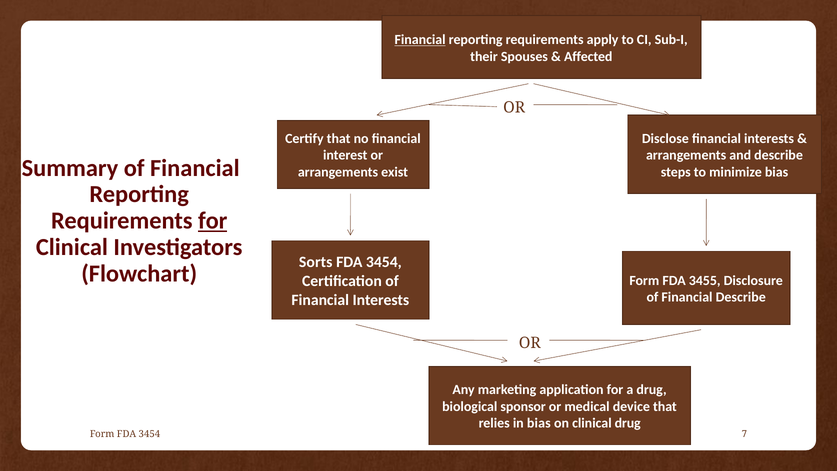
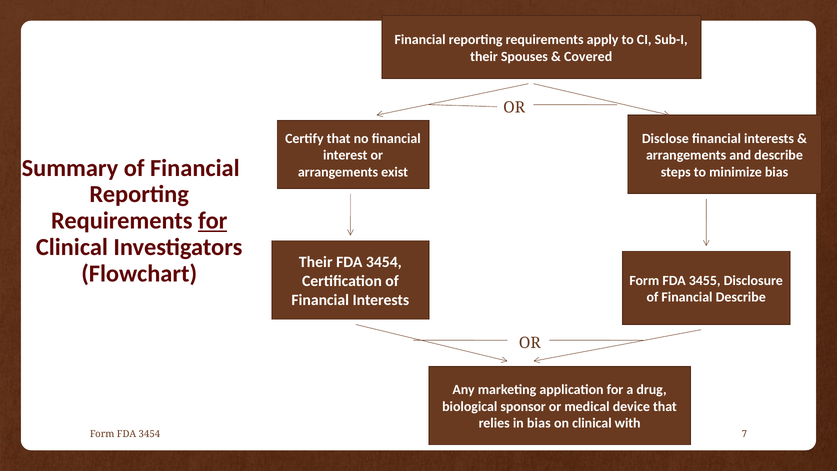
Financial at (420, 40) underline: present -> none
Affected: Affected -> Covered
Sorts at (316, 262): Sorts -> Their
clinical drug: drug -> with
